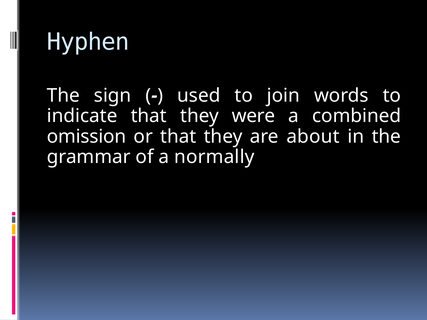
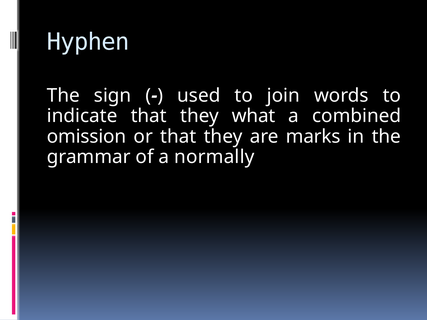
were: were -> what
about: about -> marks
